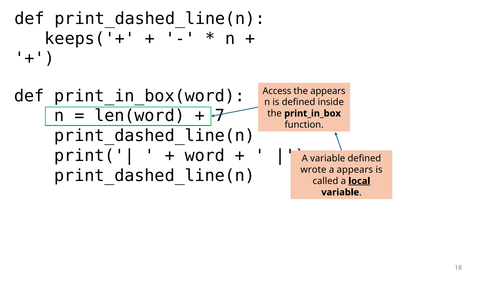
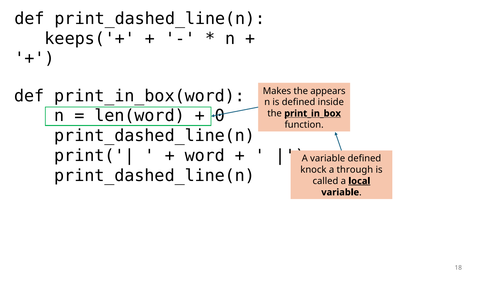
Access: Access -> Makes
7: 7 -> 0
print_in_box underline: none -> present
wrote: wrote -> knock
a appears: appears -> through
